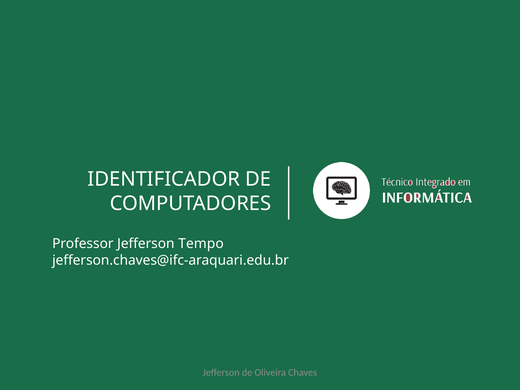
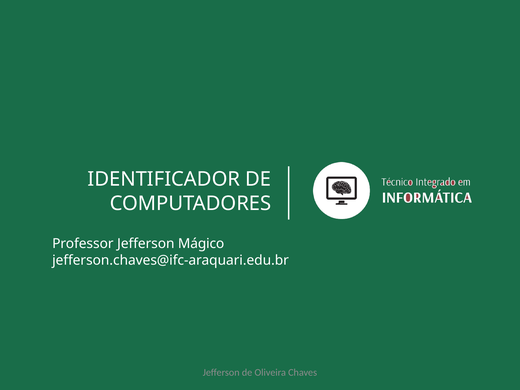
Tempo: Tempo -> Mágico
